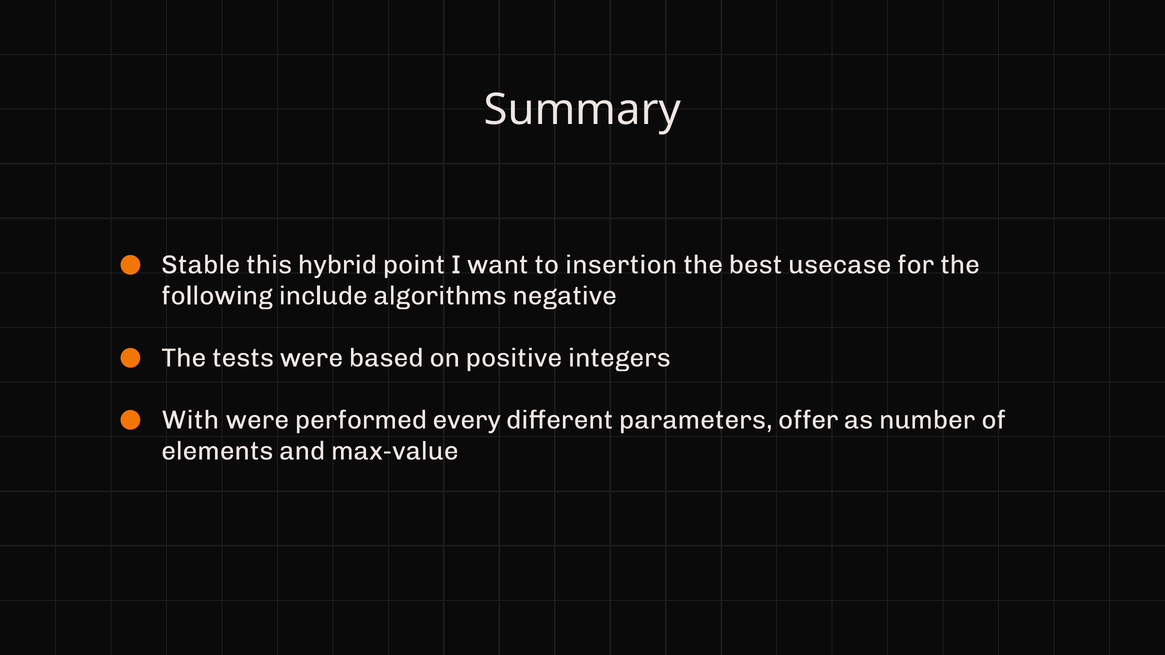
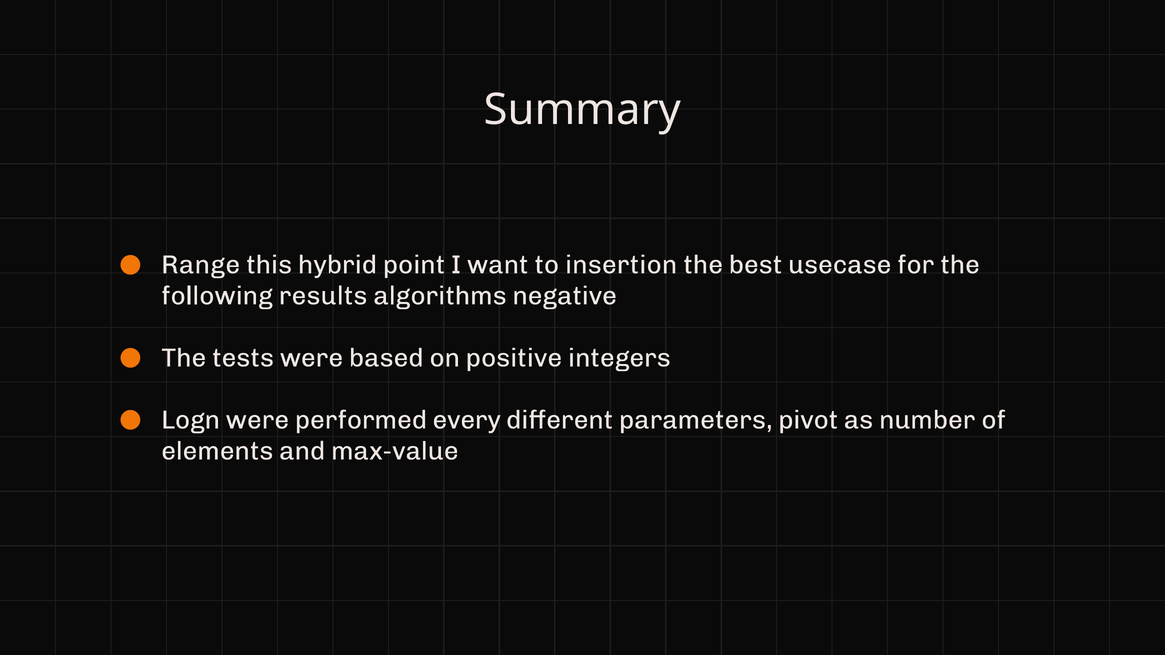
Stable: Stable -> Range
include: include -> results
With: With -> Logn
offer: offer -> pivot
